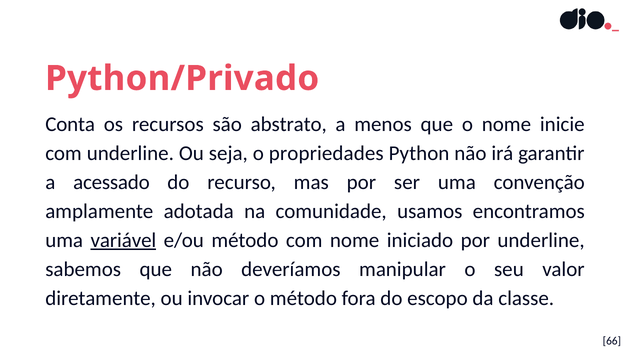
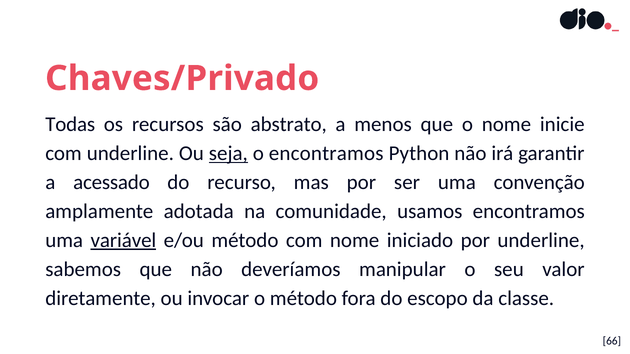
Python/Privado: Python/Privado -> Chaves/Privado
Conta: Conta -> Todas
seja underline: none -> present
o propriedades: propriedades -> encontramos
